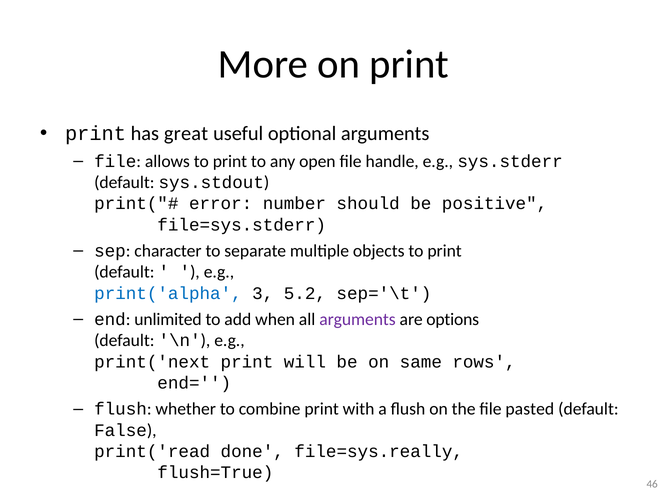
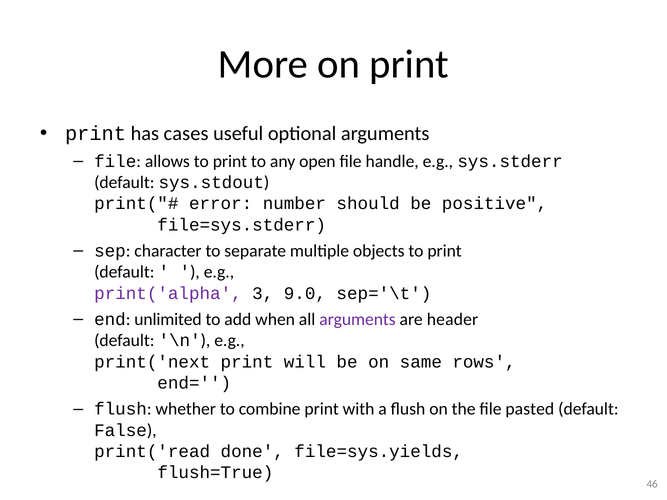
great: great -> cases
print('alpha colour: blue -> purple
5.2: 5.2 -> 9.0
options: options -> header
file=sys.really: file=sys.really -> file=sys.yields
